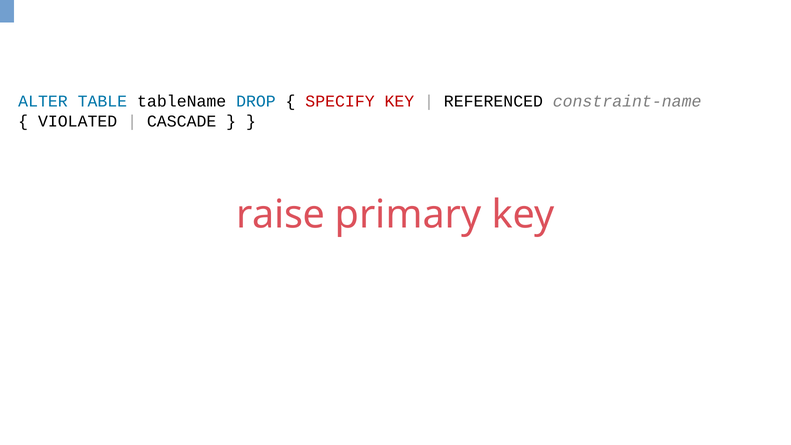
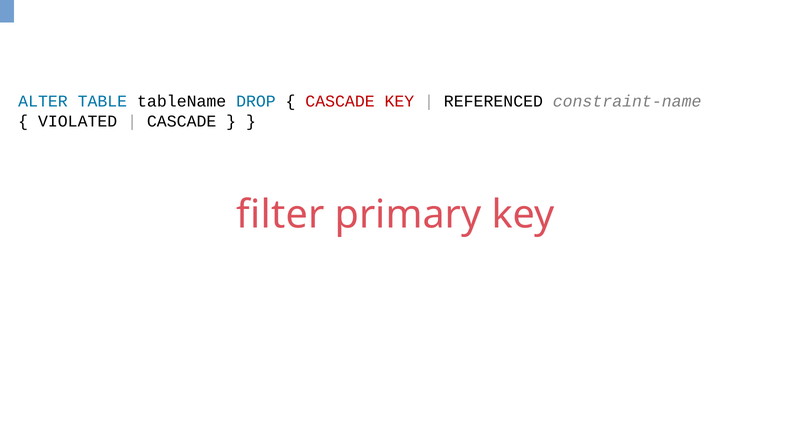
SPECIFY at (340, 101): SPECIFY -> CASCADE
raise: raise -> filter
